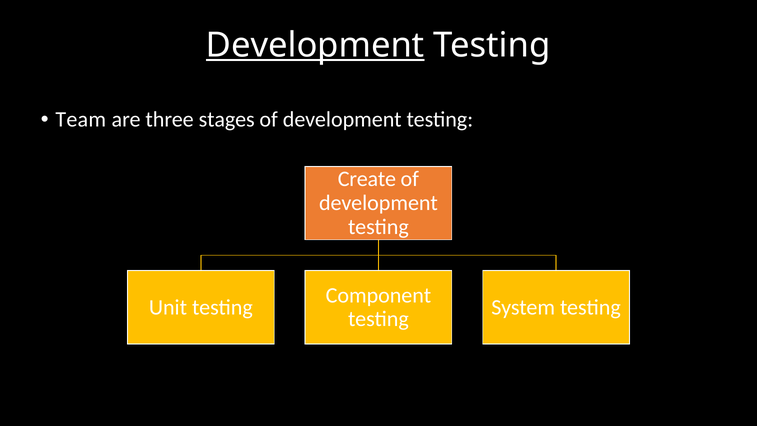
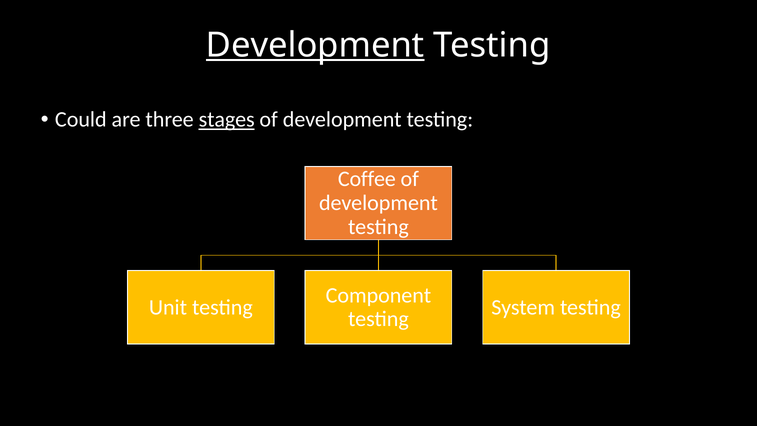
Team: Team -> Could
stages underline: none -> present
Create: Create -> Coffee
